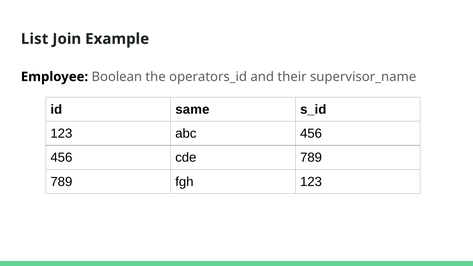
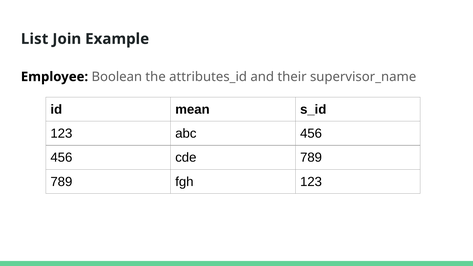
operators_id: operators_id -> attributes_id
same: same -> mean
